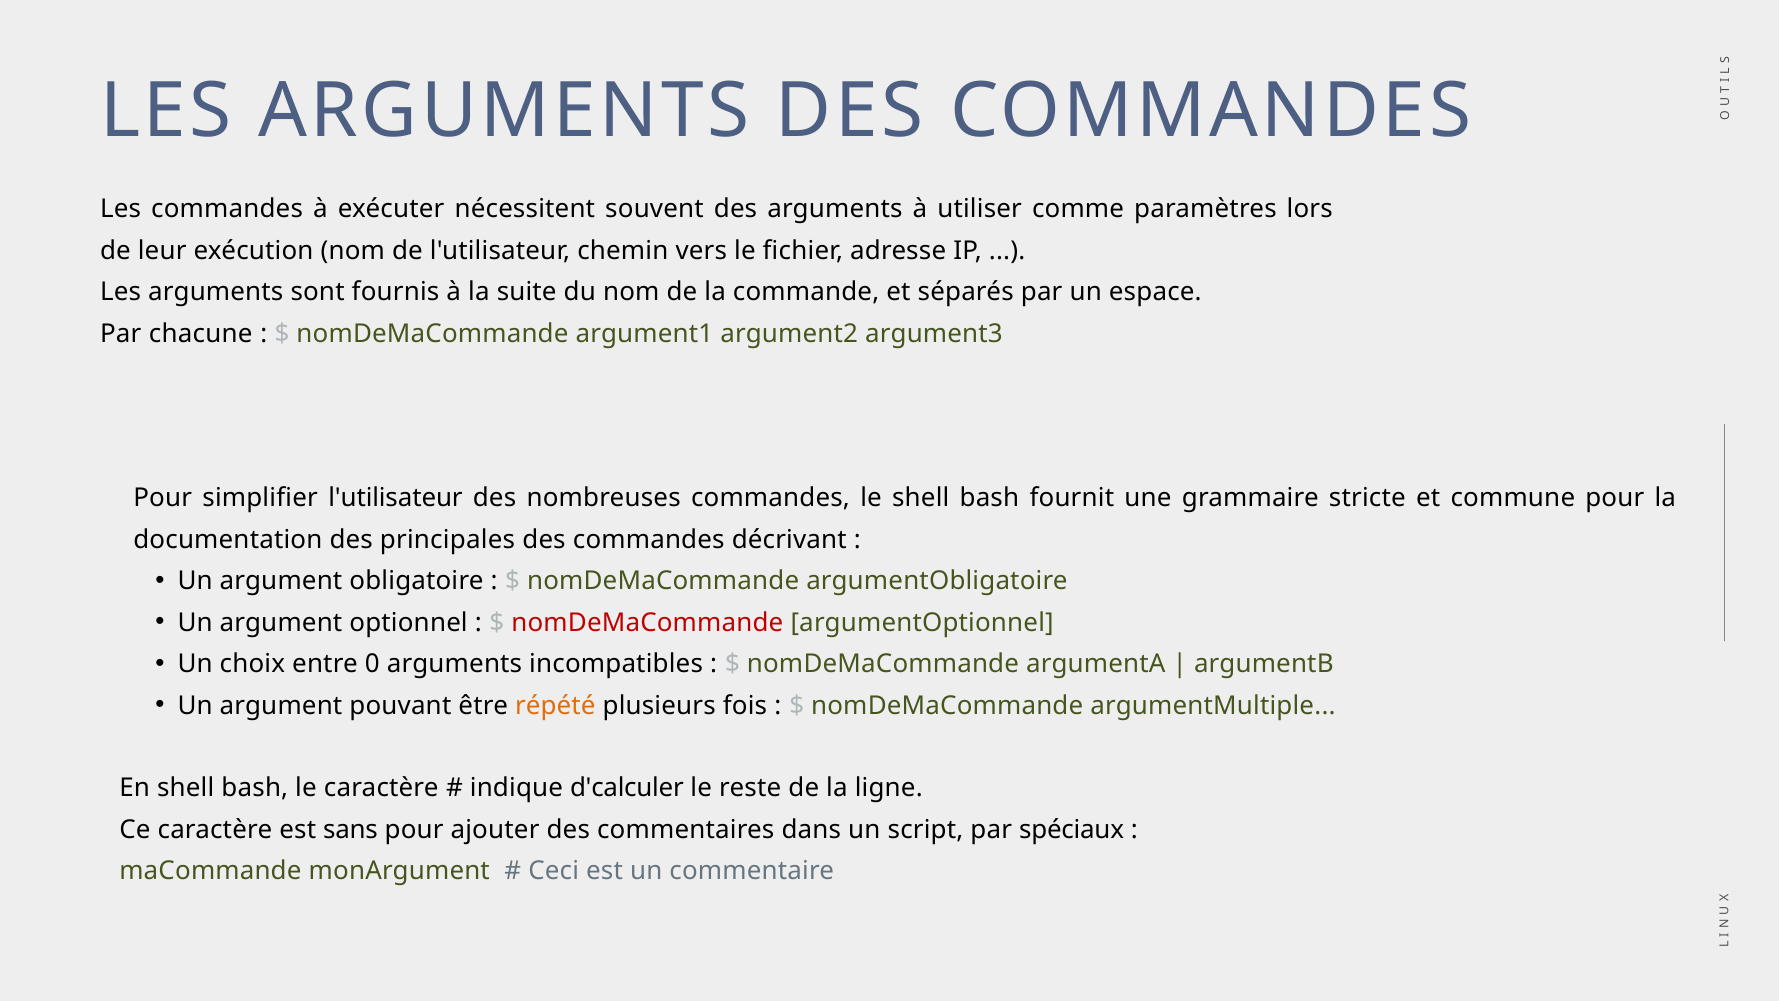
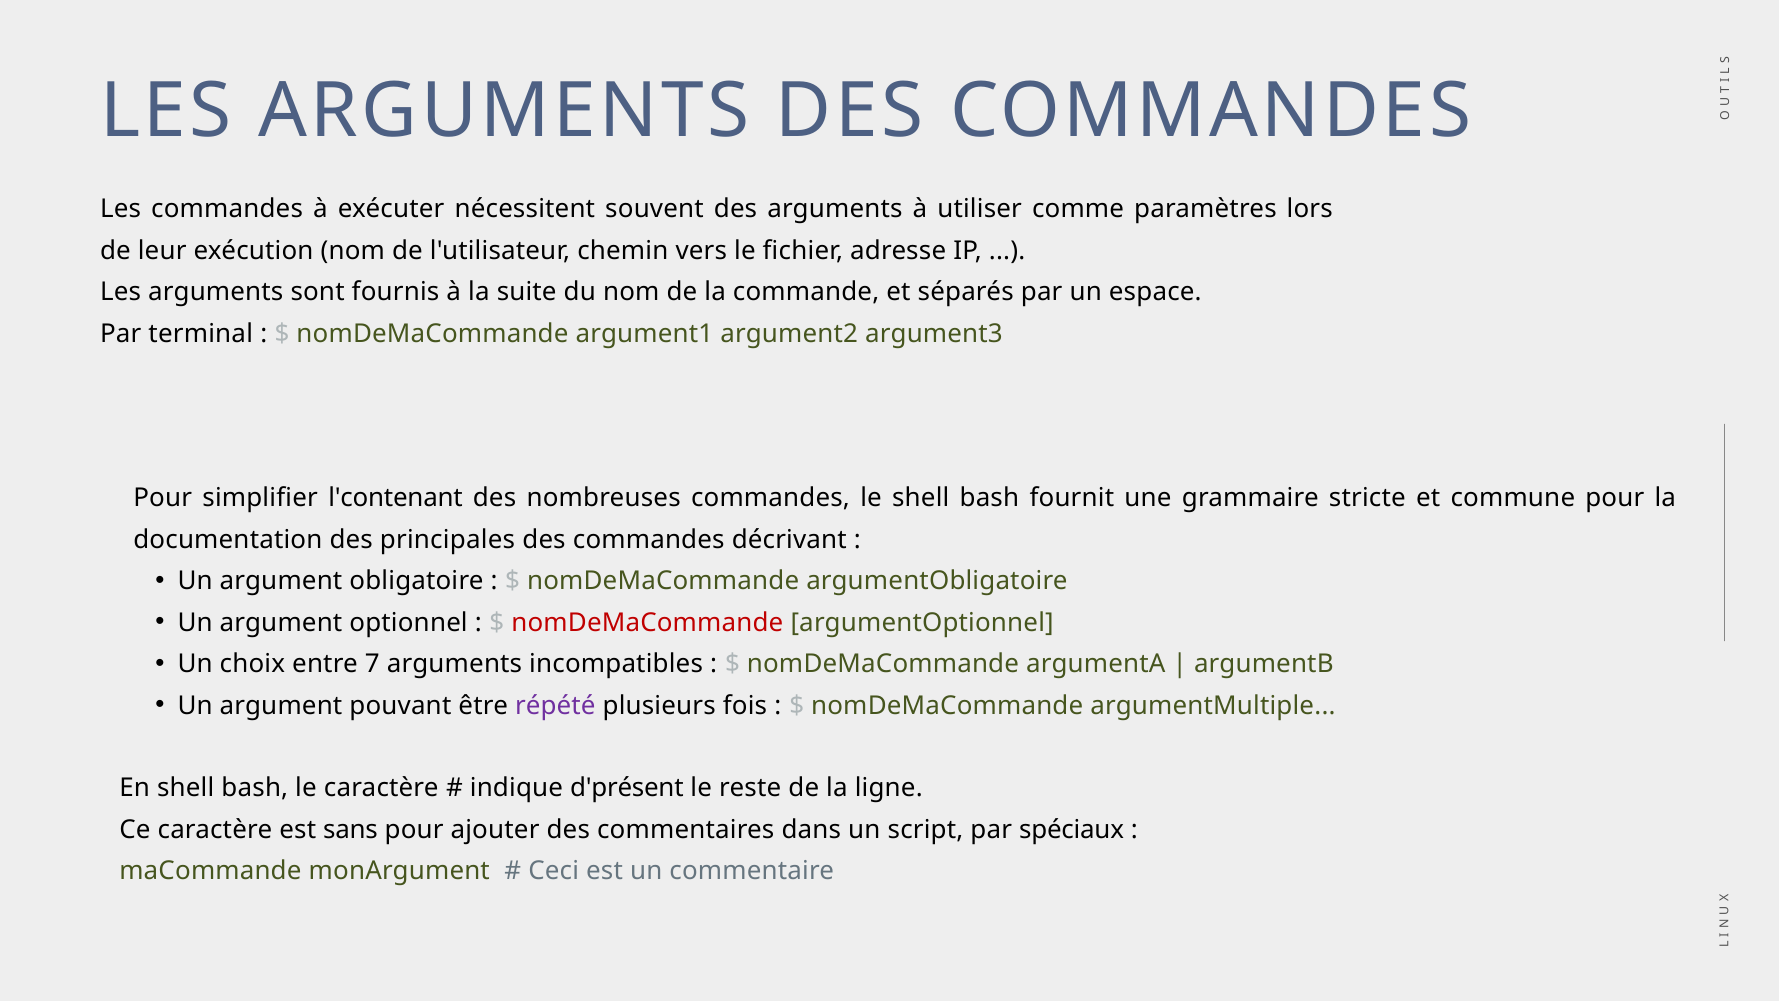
chacune: chacune -> terminal
simplifier l'utilisateur: l'utilisateur -> l'contenant
0: 0 -> 7
répété colour: orange -> purple
d'calculer: d'calculer -> d'présent
